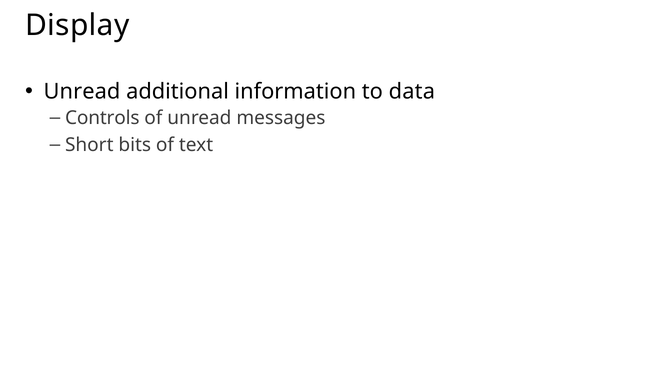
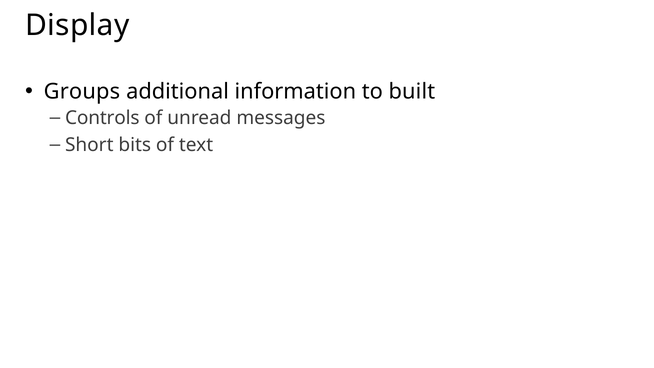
Unread at (82, 91): Unread -> Groups
data: data -> built
